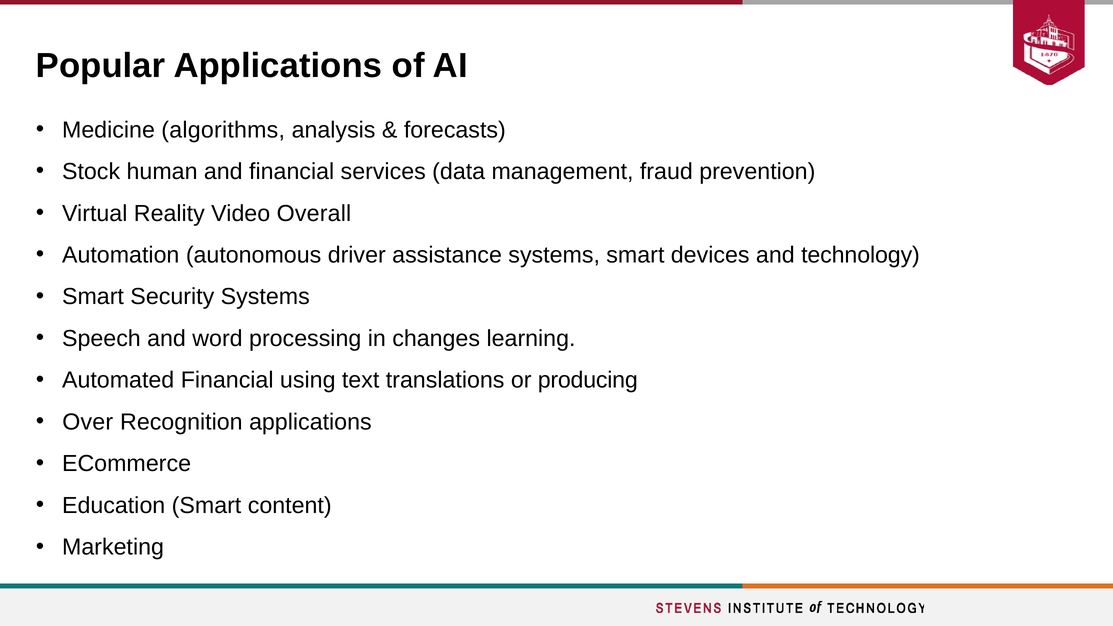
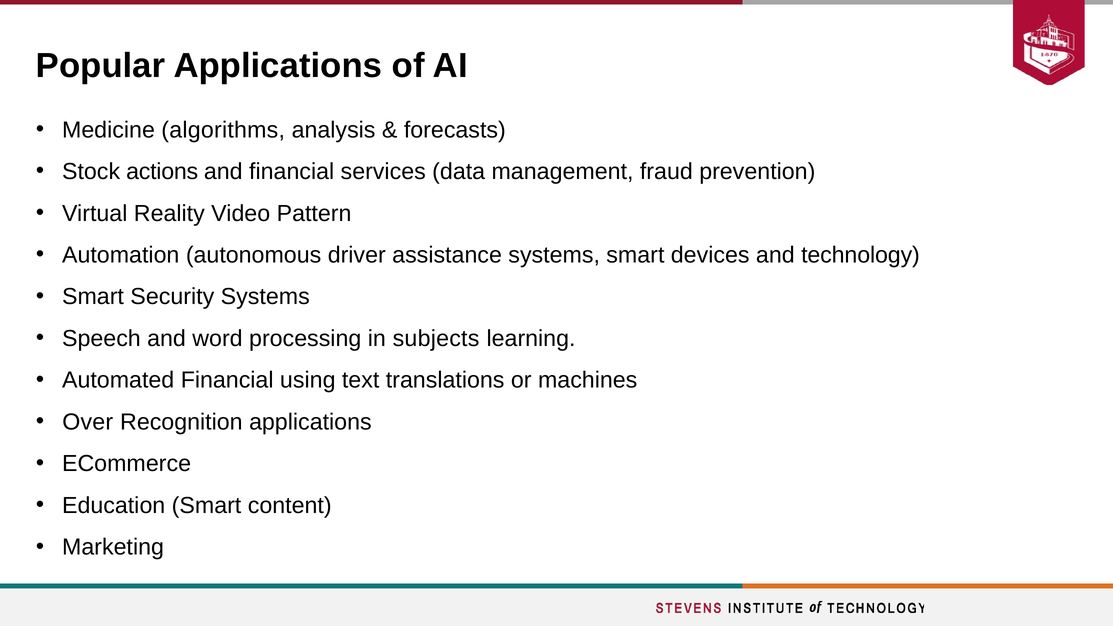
human: human -> actions
Overall: Overall -> Pattern
changes: changes -> subjects
producing: producing -> machines
